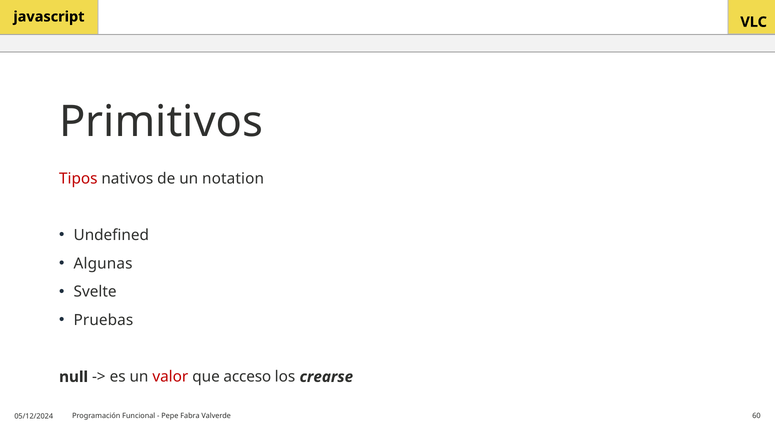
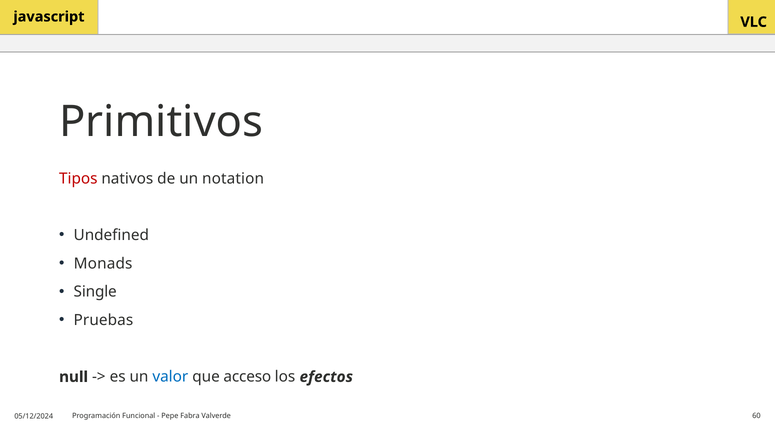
Algunas: Algunas -> Monads
Svelte: Svelte -> Single
valor colour: red -> blue
crearse: crearse -> efectos
